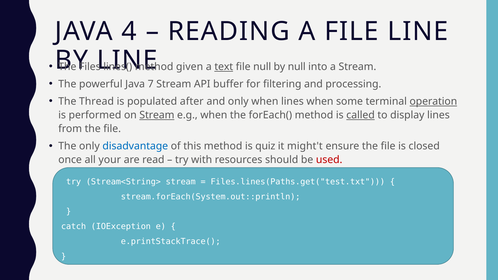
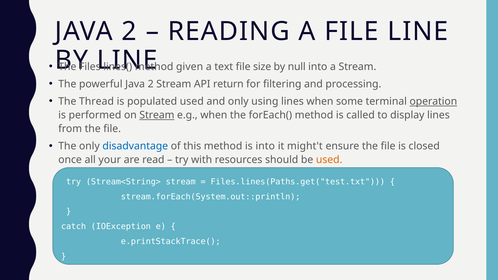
4 at (129, 32): 4 -> 2
text underline: present -> none
file null: null -> size
powerful Java 7: 7 -> 2
buffer: buffer -> return
populated after: after -> used
only when: when -> using
called underline: present -> none
is quiz: quiz -> into
used at (329, 160) colour: red -> orange
